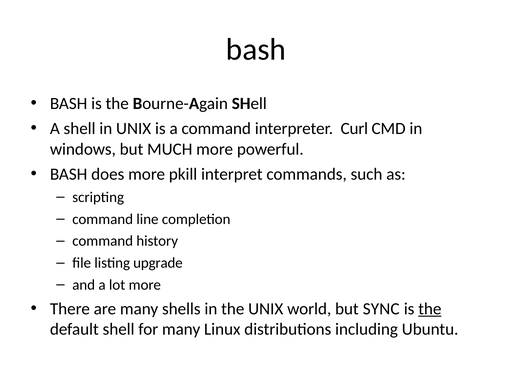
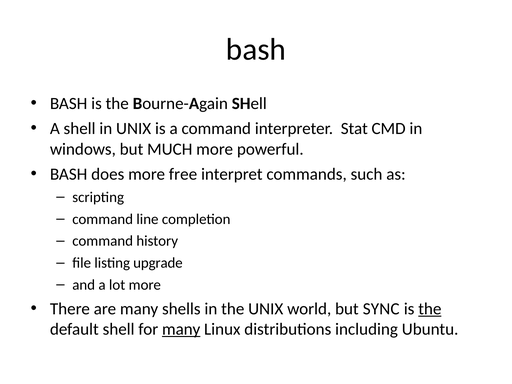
Curl: Curl -> Stat
pkill: pkill -> free
many at (181, 329) underline: none -> present
